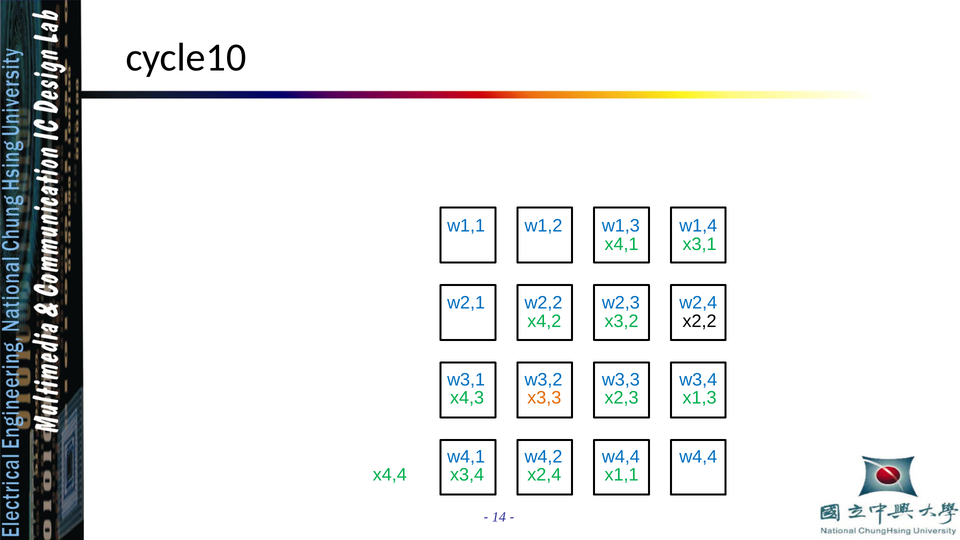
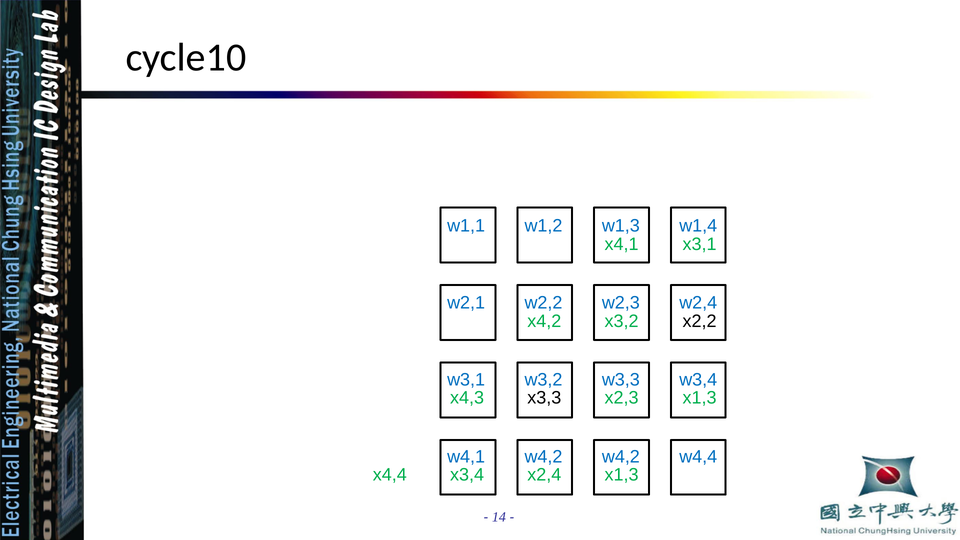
x3,3 colour: orange -> black
w4,2 w4,4: w4,4 -> w4,2
x2,4 x1,1: x1,1 -> x1,3
